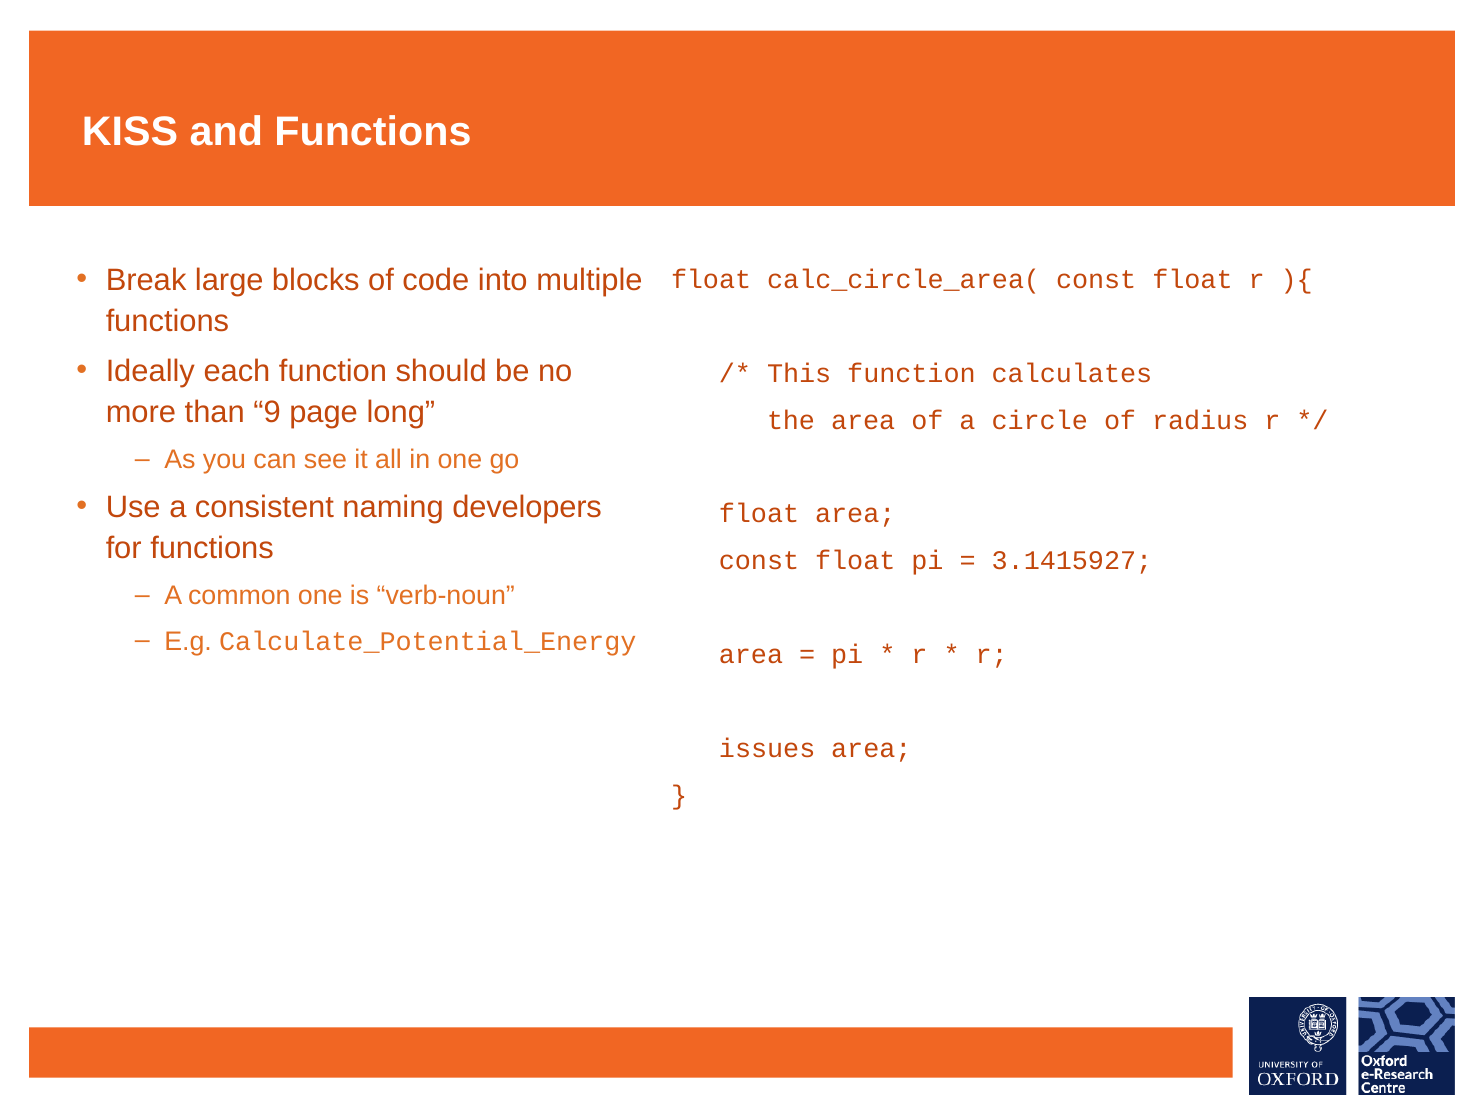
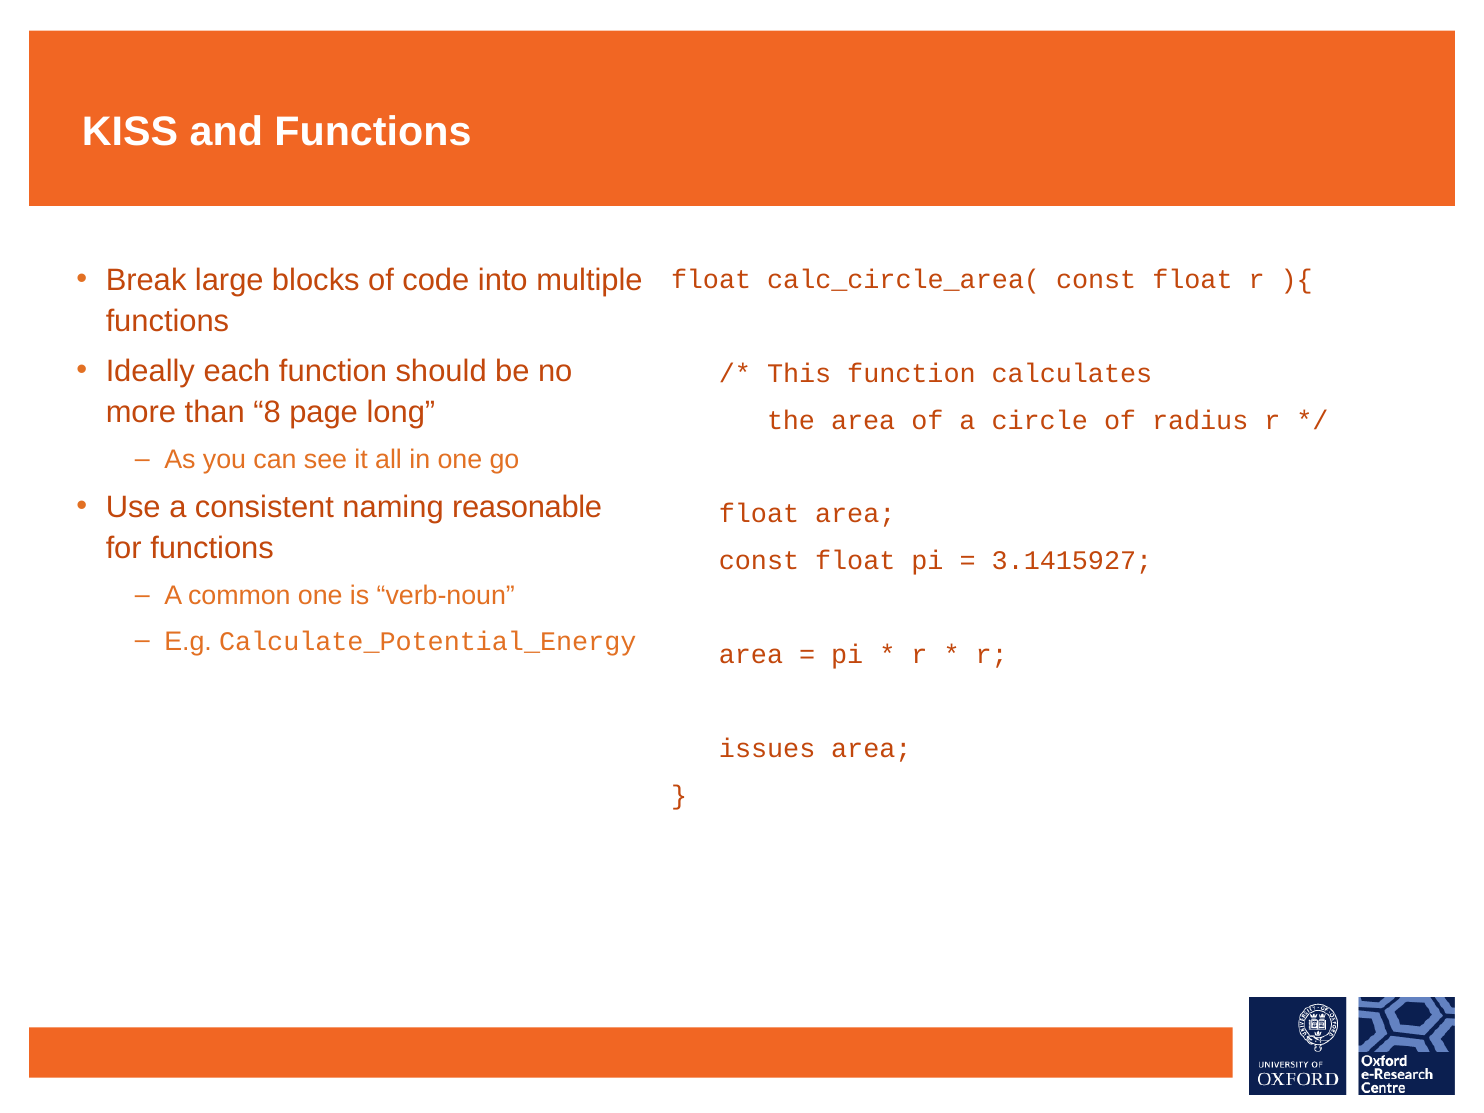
9: 9 -> 8
developers: developers -> reasonable
